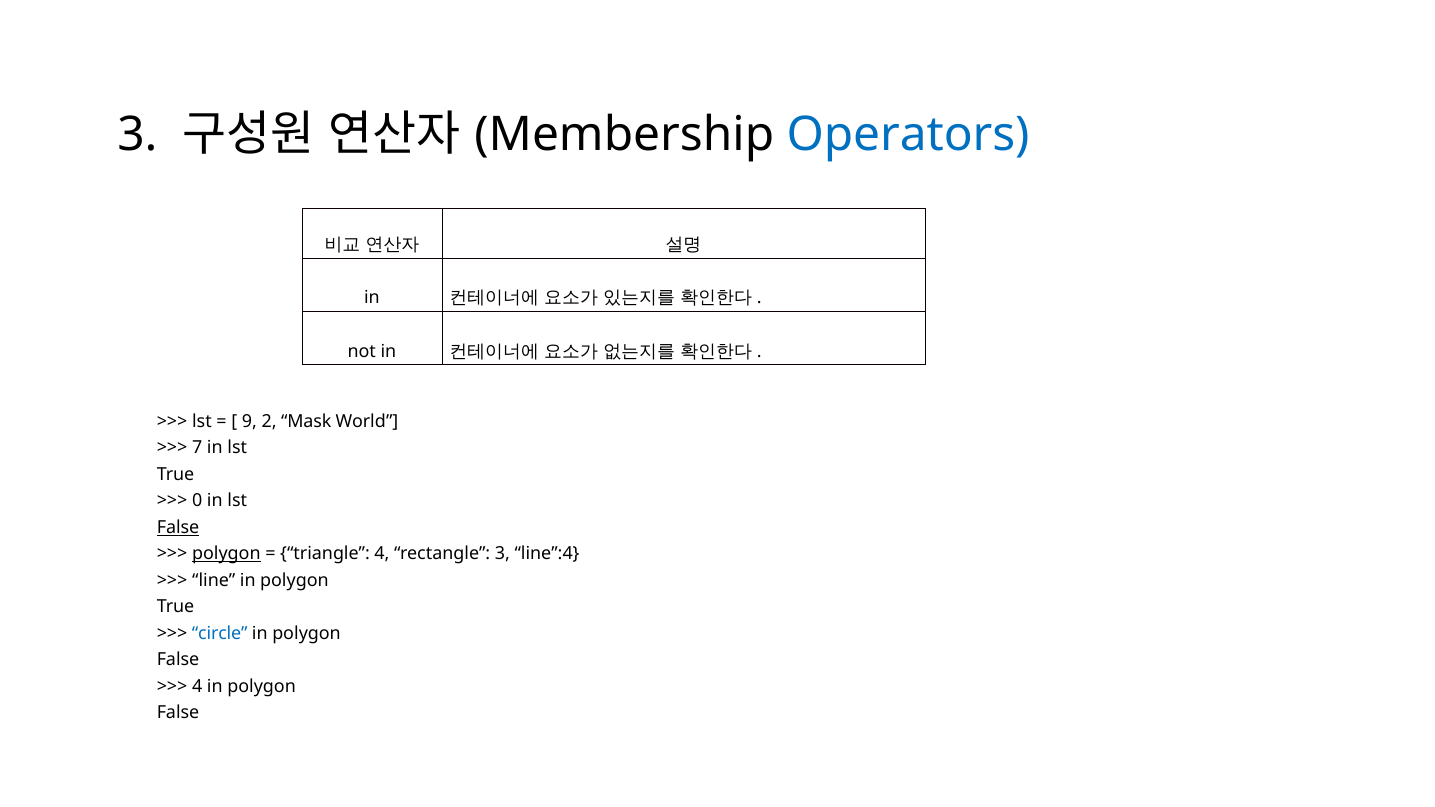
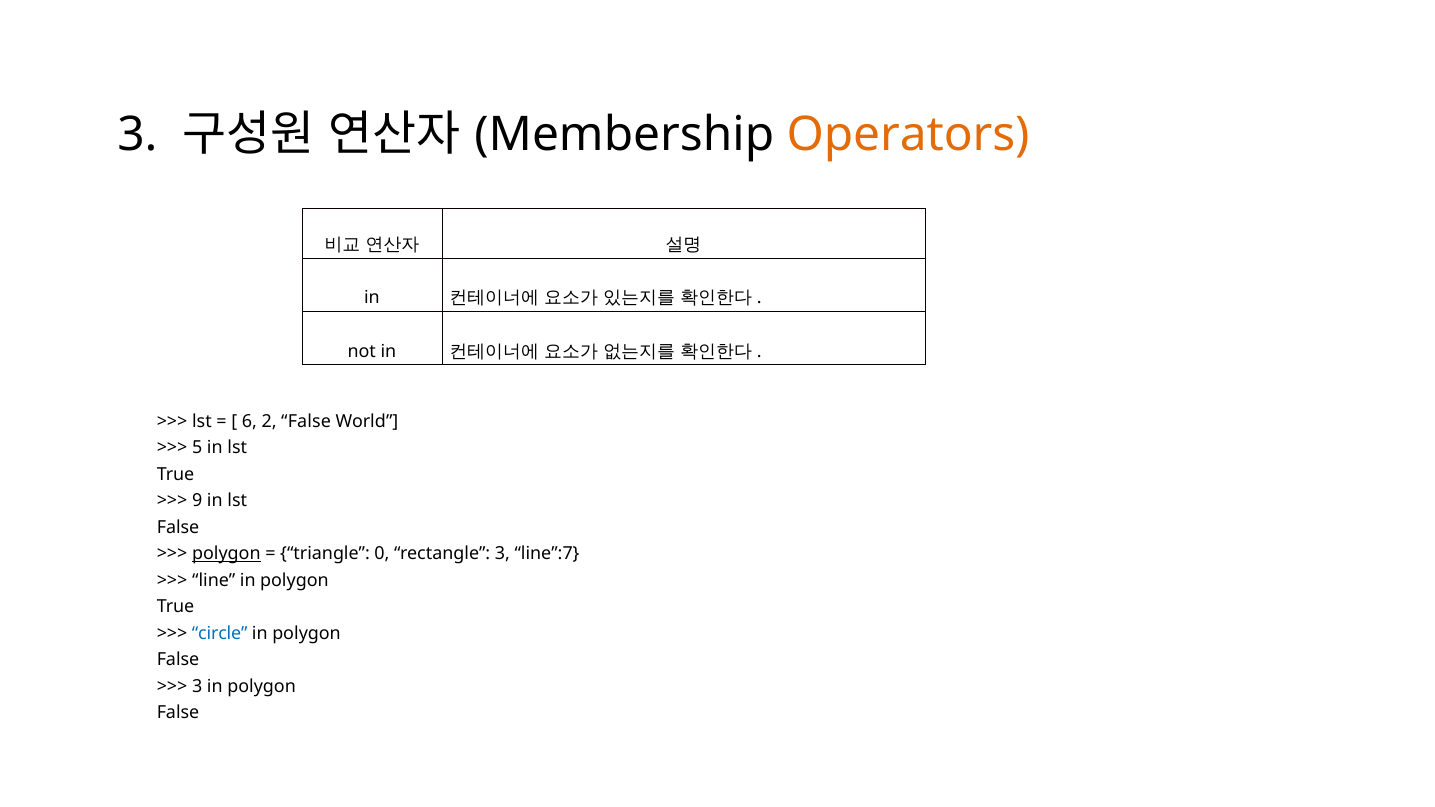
Operators colour: blue -> orange
9: 9 -> 6
2 Mask: Mask -> False
7: 7 -> 5
0: 0 -> 9
False at (178, 528) underline: present -> none
triangle 4: 4 -> 0
line”:4: line”:4 -> line”:7
4 at (197, 686): 4 -> 3
